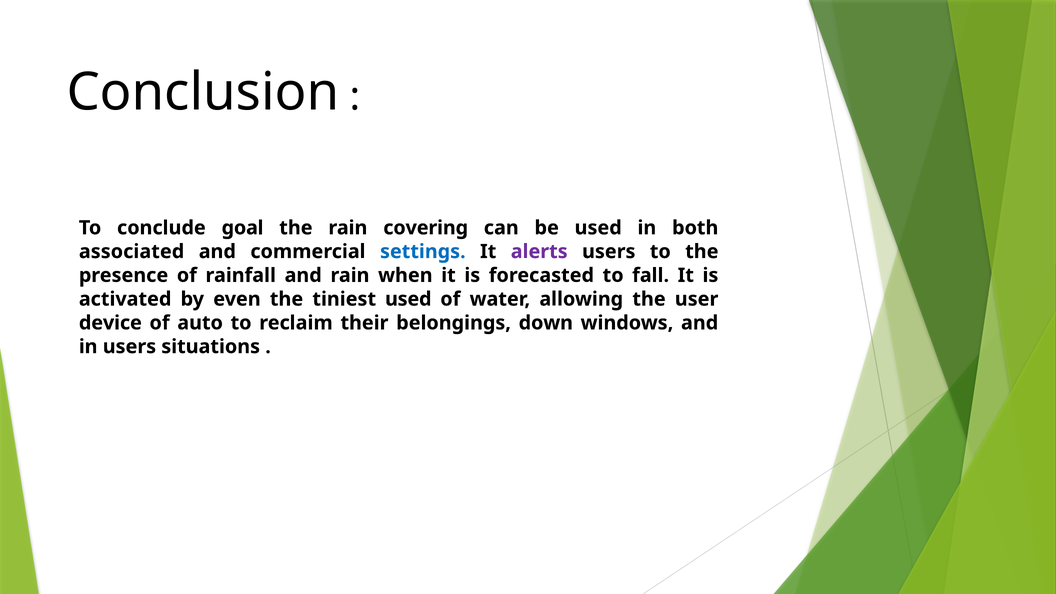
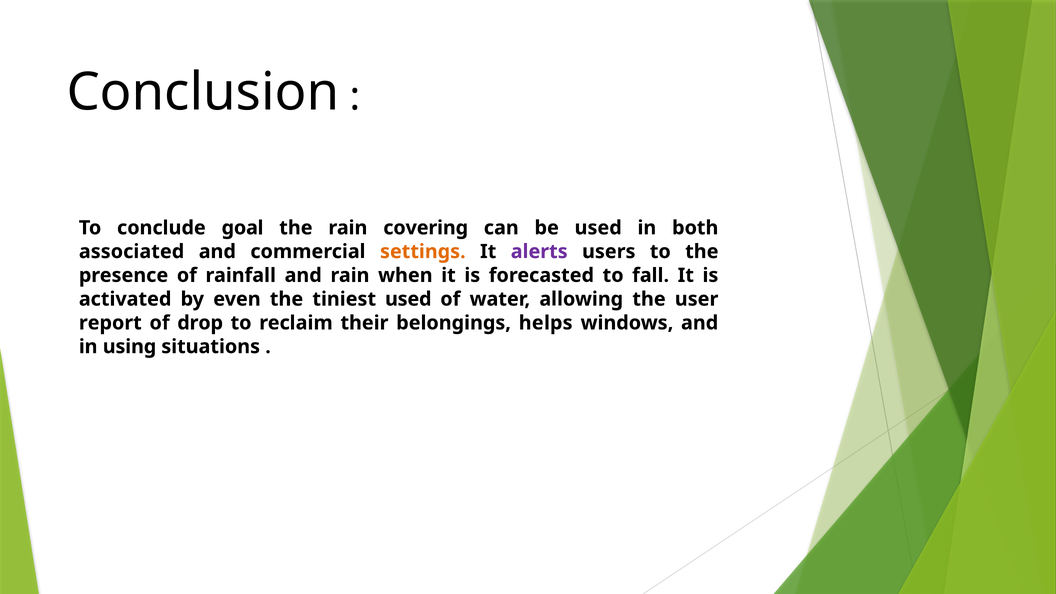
settings colour: blue -> orange
device: device -> report
auto: auto -> drop
down: down -> helps
in users: users -> using
